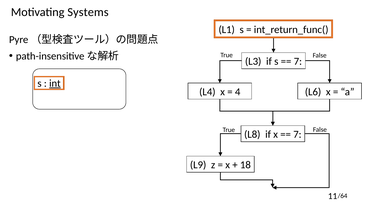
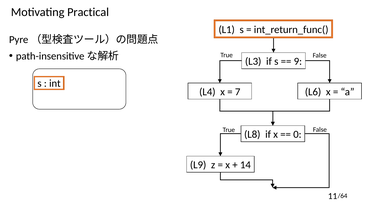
Systems: Systems -> Practical
7 at (298, 62): 7 -> 9
int underline: present -> none
4: 4 -> 7
7 at (297, 135): 7 -> 0
18: 18 -> 14
